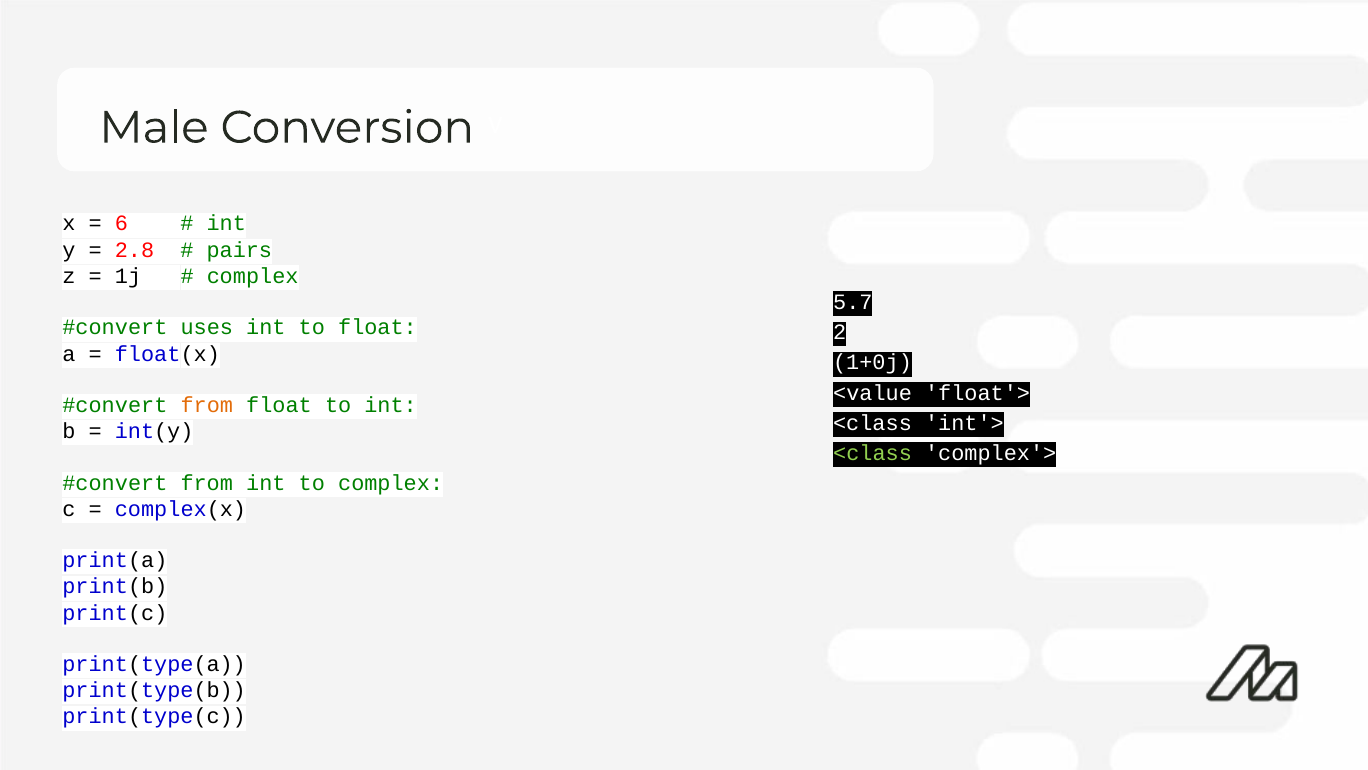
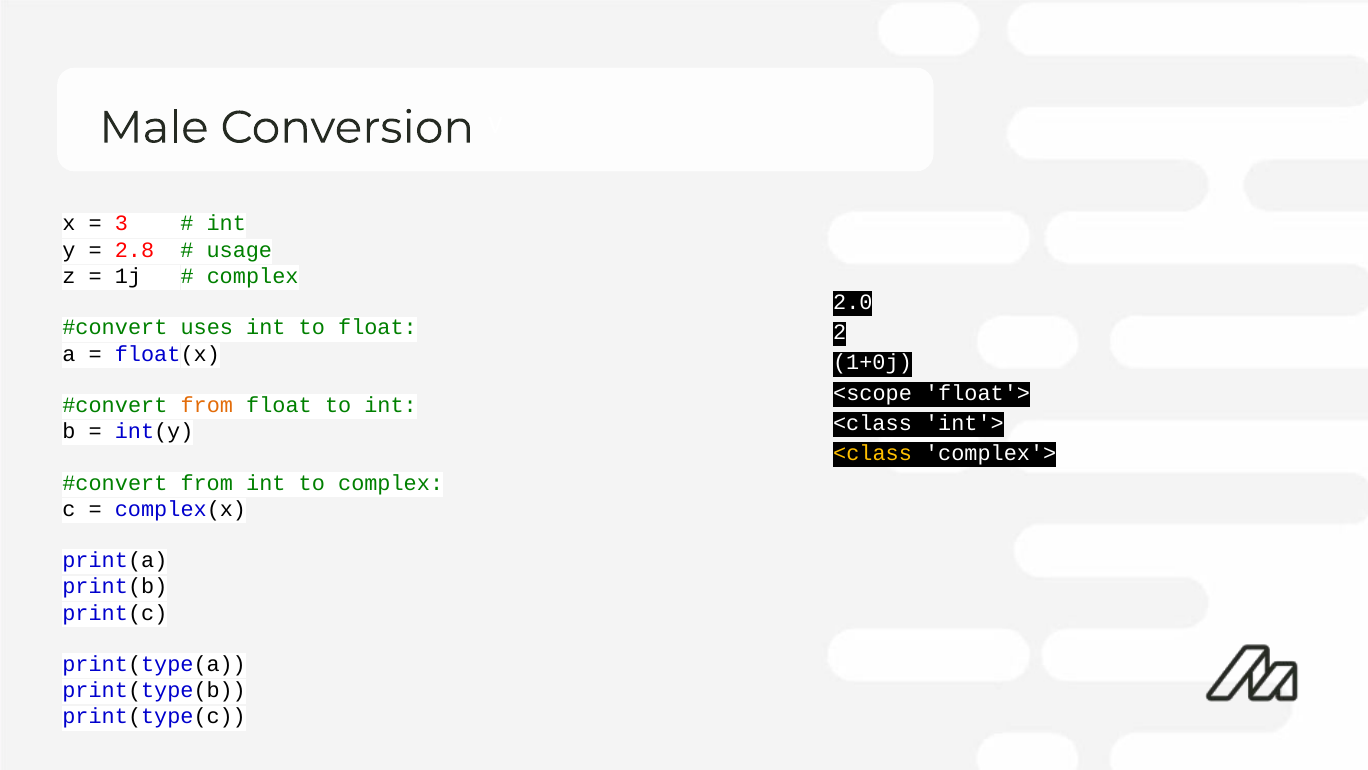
6: 6 -> 3
pairs: pairs -> usage
5.7: 5.7 -> 2.0
<value: <value -> <scope
<class at (873, 453) colour: light green -> yellow
